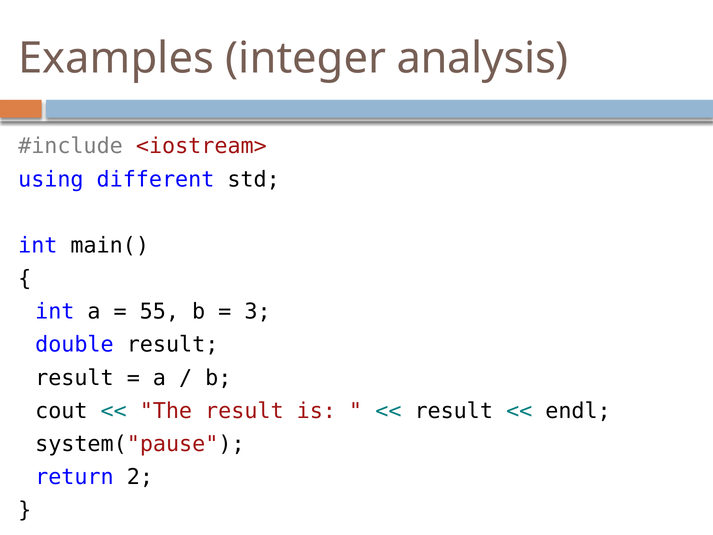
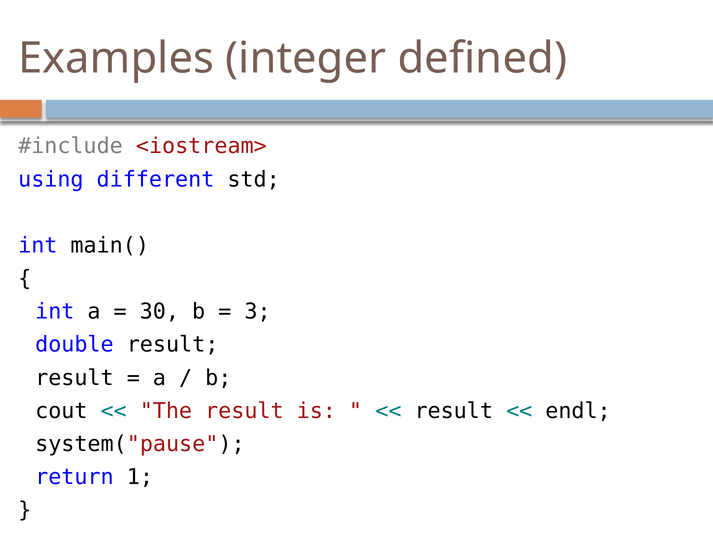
analysis: analysis -> defined
55: 55 -> 30
2: 2 -> 1
